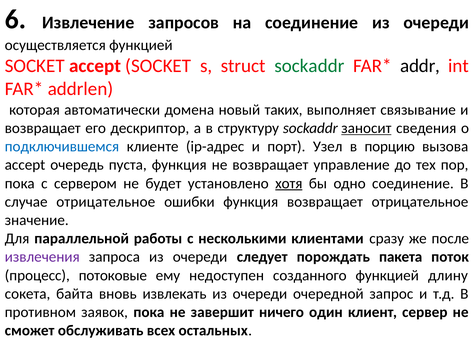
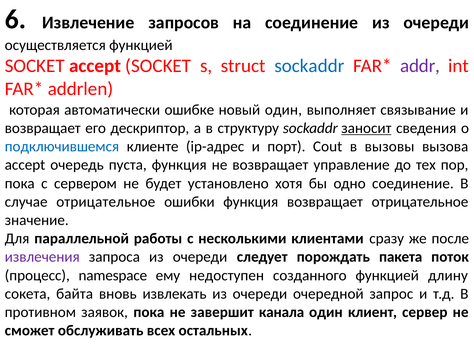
sockaddr at (309, 66) colour: green -> blue
addr colour: black -> purple
домена: домена -> ошибке
новый таких: таких -> один
Узел: Узел -> Cout
порцию: порцию -> вызовы
хотя underline: present -> none
потоковые: потоковые -> namespace
ничего: ничего -> канала
